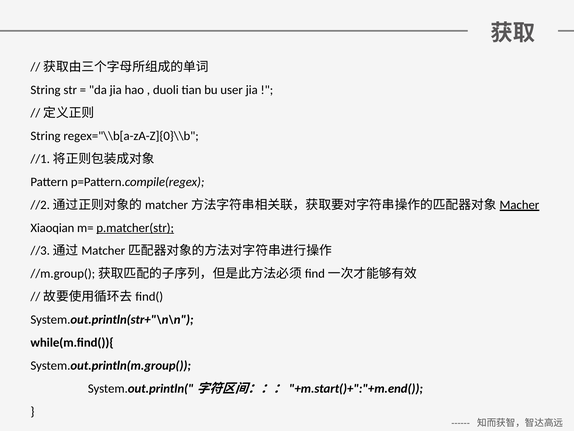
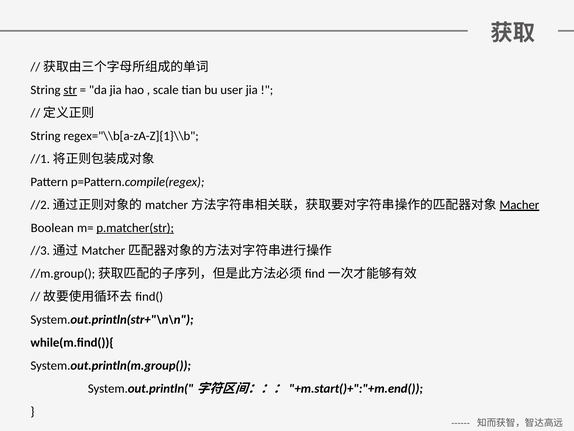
str underline: none -> present
duoli: duoli -> scale
regex="\\b[a-zA-Z]{0}\\b: regex="\\b[a-zA-Z]{0}\\b -> regex="\\b[a-zA-Z]{1}\\b
Xiaoqian: Xiaoqian -> Boolean
